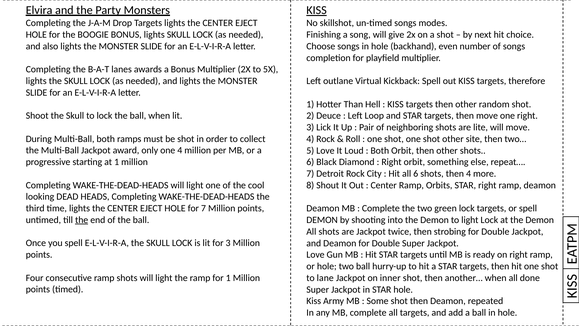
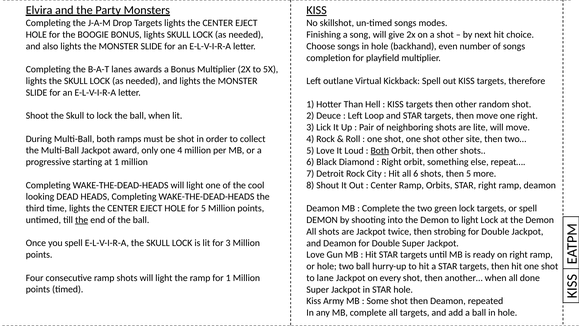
Both at (380, 150) underline: none -> present
then 4: 4 -> 5
for 7: 7 -> 5
inner: inner -> every
